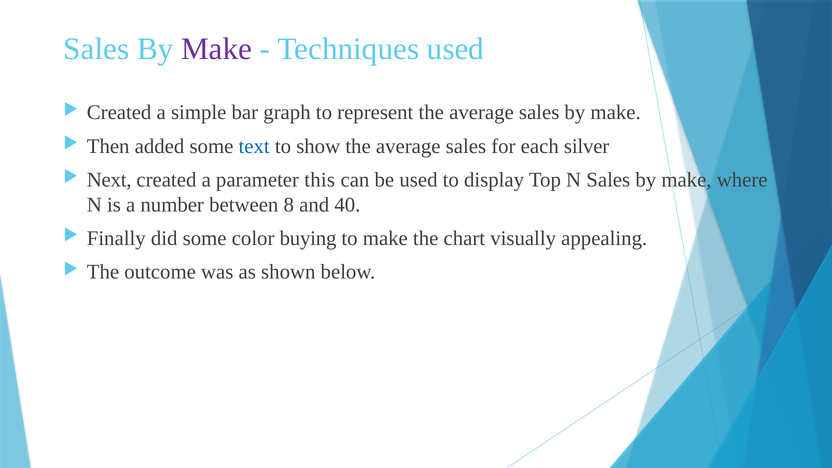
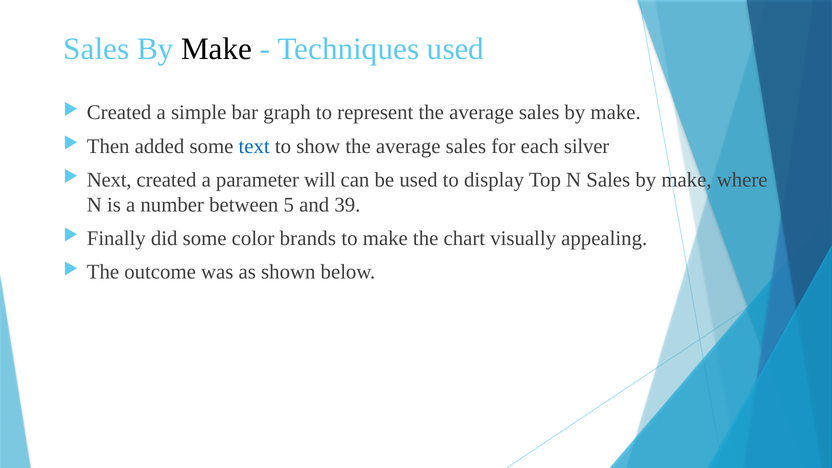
Make at (217, 49) colour: purple -> black
this: this -> will
8: 8 -> 5
40: 40 -> 39
buying: buying -> brands
